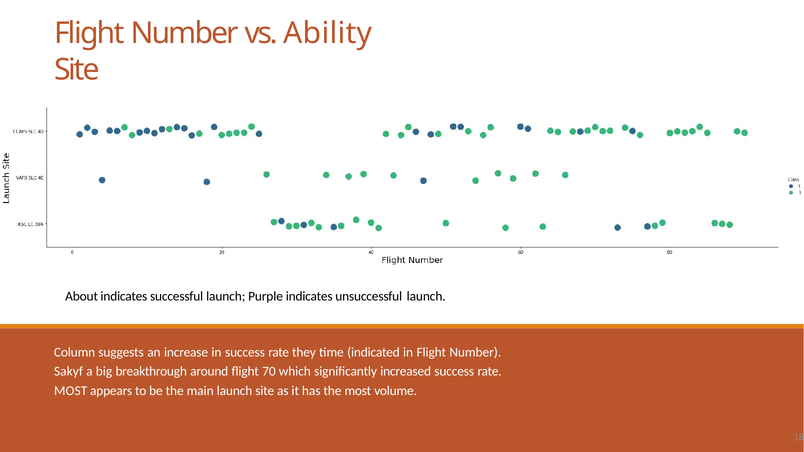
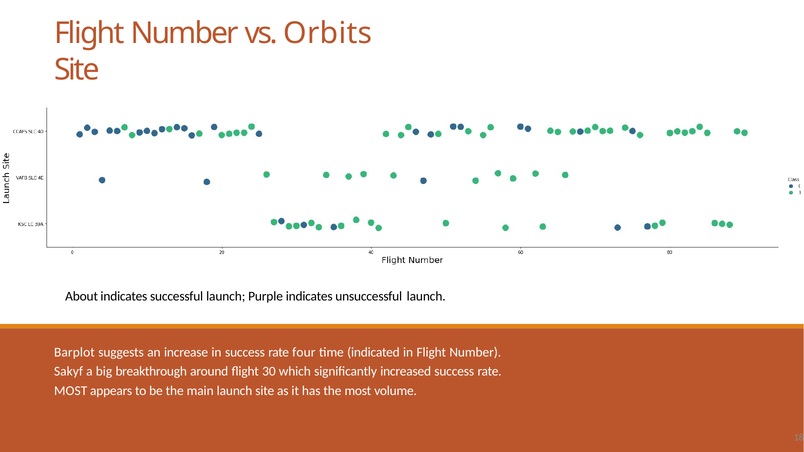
Ability: Ability -> Orbits
Column: Column -> Barplot
they: they -> four
70: 70 -> 30
